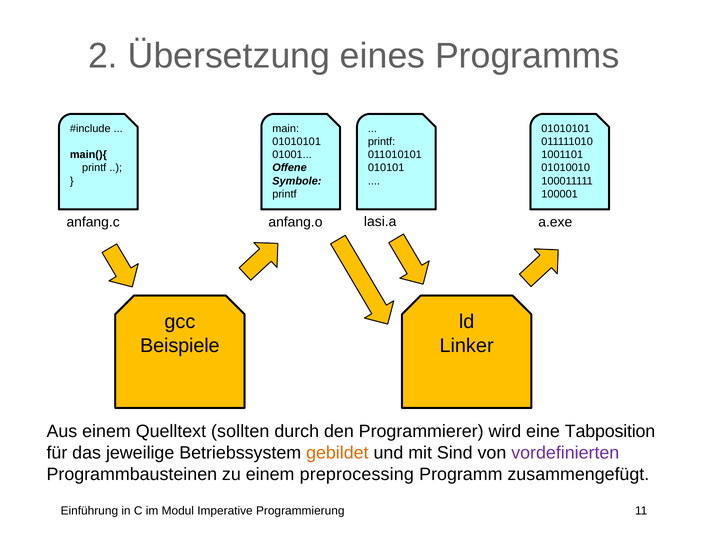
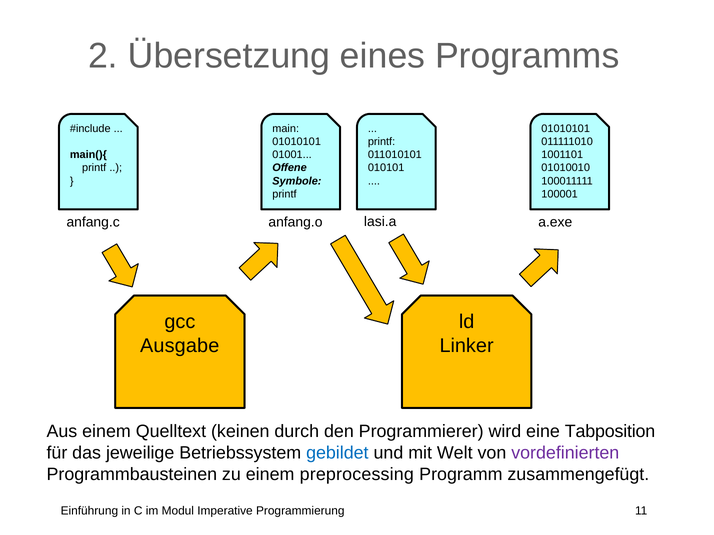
Beispiele: Beispiele -> Ausgabe
sollten: sollten -> keinen
gebildet colour: orange -> blue
Sind: Sind -> Welt
